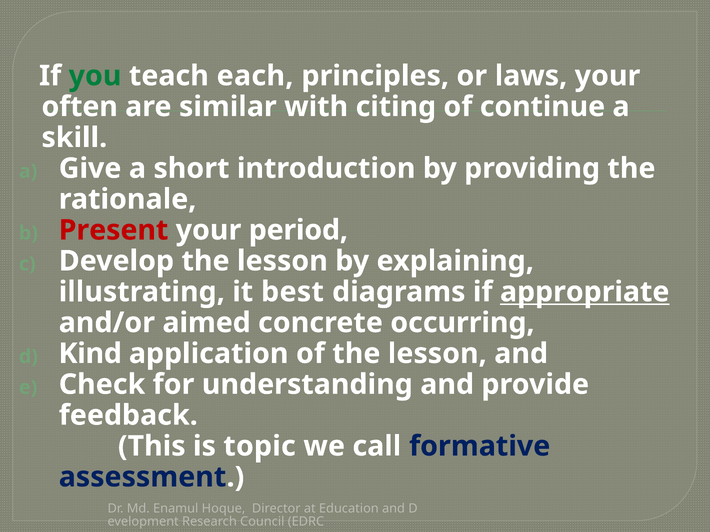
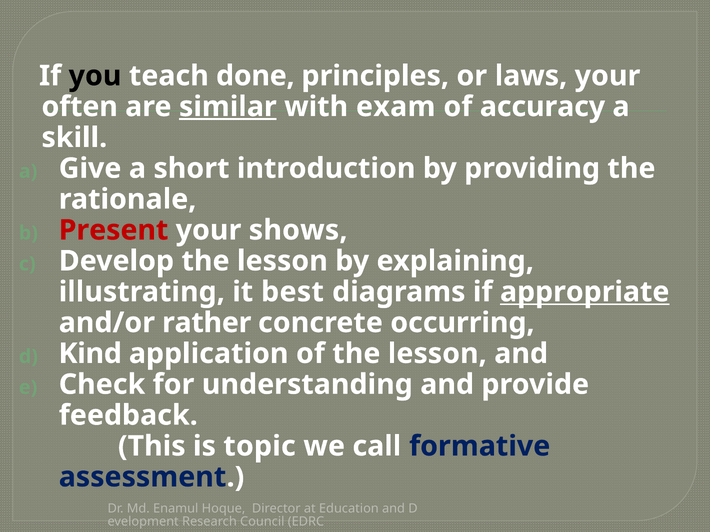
you colour: green -> black
each: each -> done
similar underline: none -> present
citing: citing -> exam
continue: continue -> accuracy
period: period -> shows
aimed: aimed -> rather
